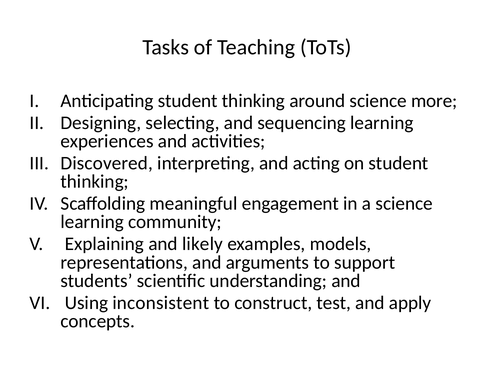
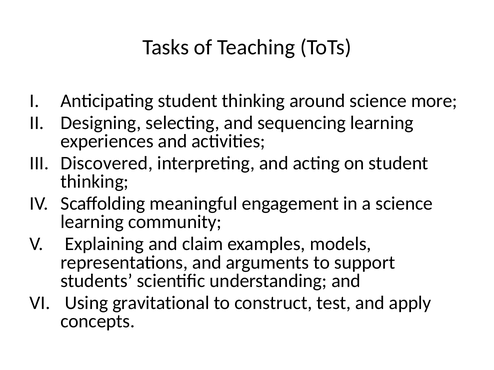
likely: likely -> claim
inconsistent: inconsistent -> gravitational
